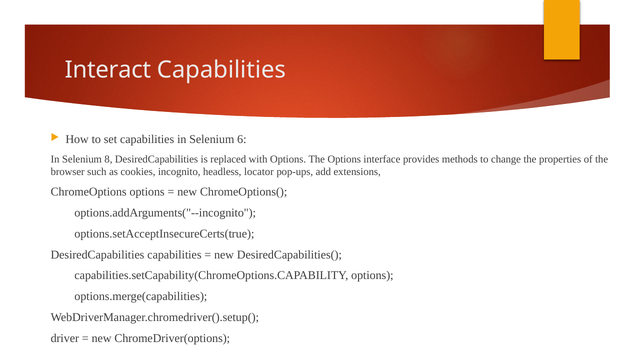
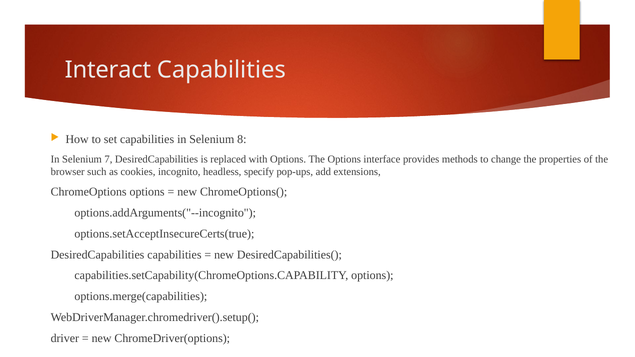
6: 6 -> 8
8: 8 -> 7
locator: locator -> specify
